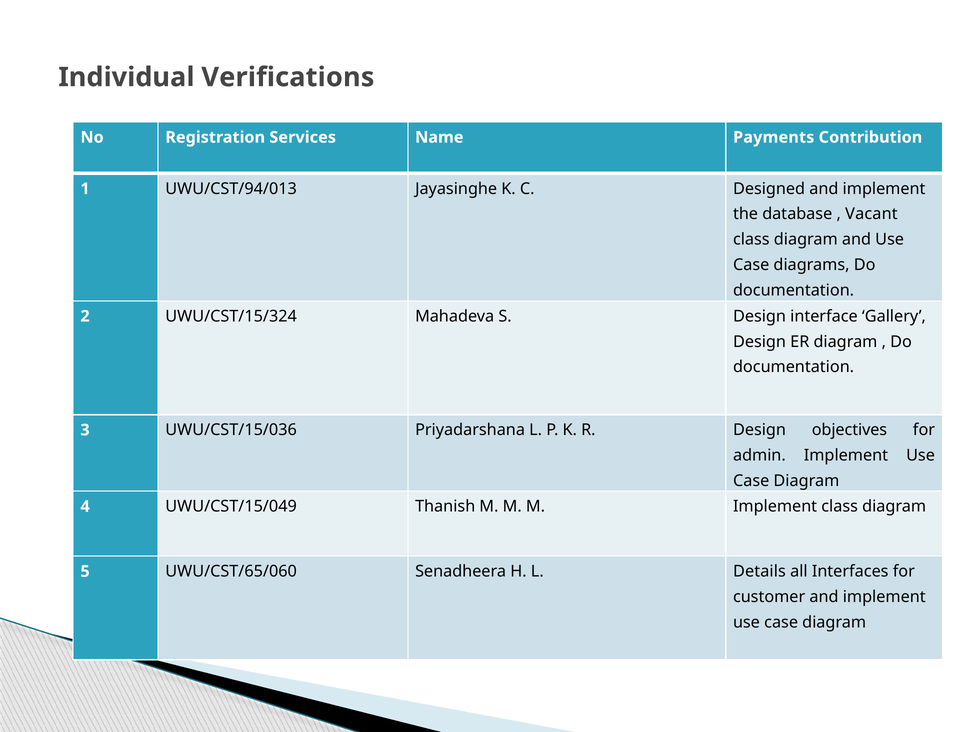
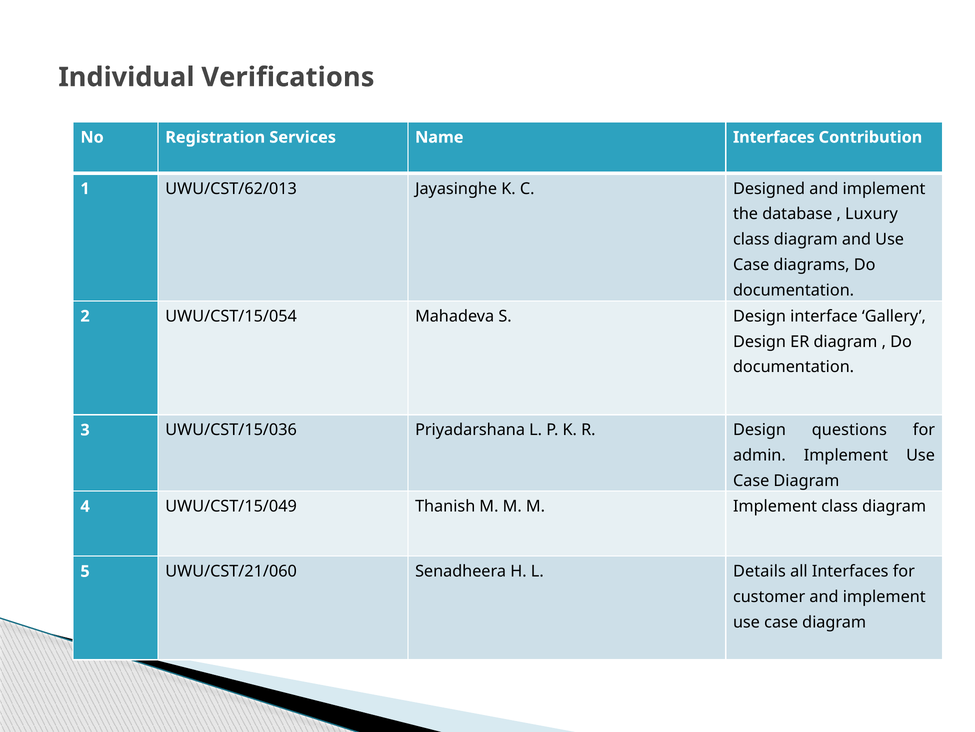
Name Payments: Payments -> Interfaces
UWU/CST/94/013: UWU/CST/94/013 -> UWU/CST/62/013
Vacant: Vacant -> Luxury
UWU/CST/15/324: UWU/CST/15/324 -> UWU/CST/15/054
objectives: objectives -> questions
UWU/CST/65/060: UWU/CST/65/060 -> UWU/CST/21/060
